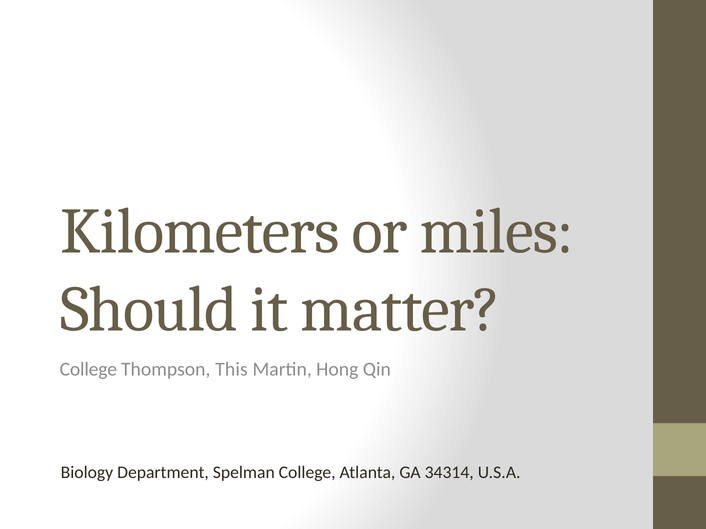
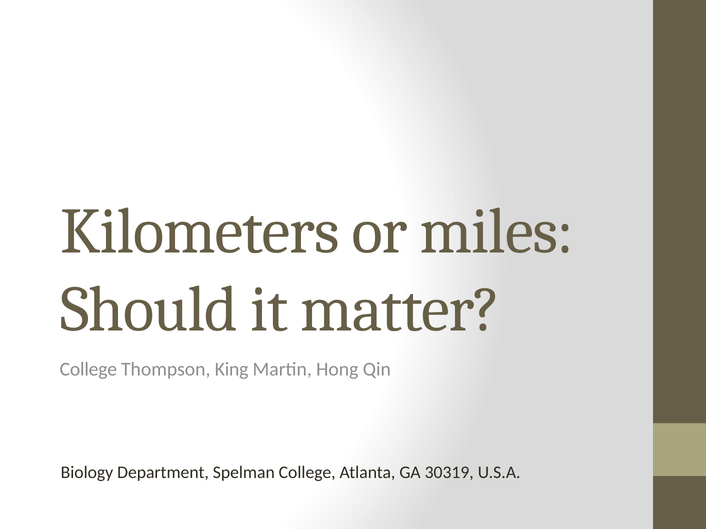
This: This -> King
34314: 34314 -> 30319
